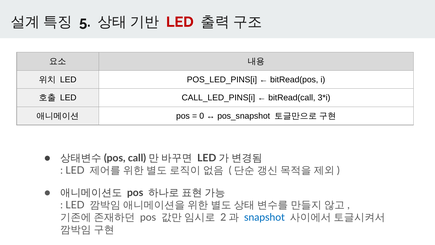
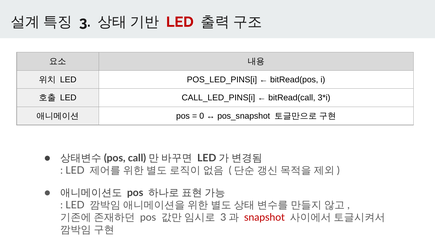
5 at (85, 22): 5 -> 3
2 at (223, 217): 2 -> 3
snapshot colour: blue -> red
